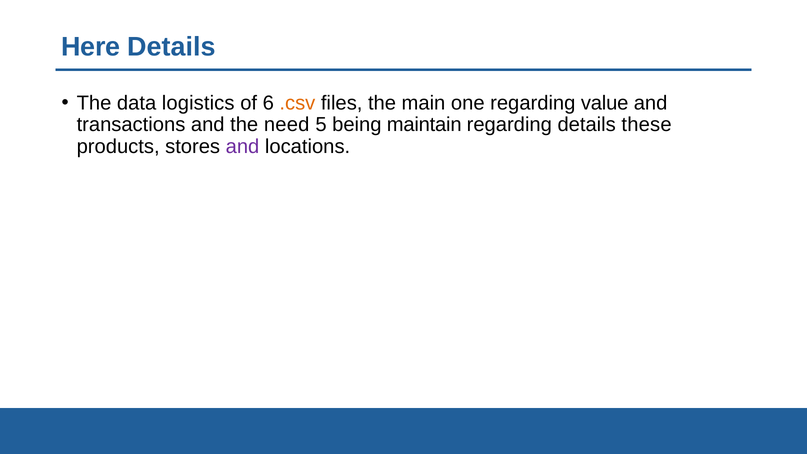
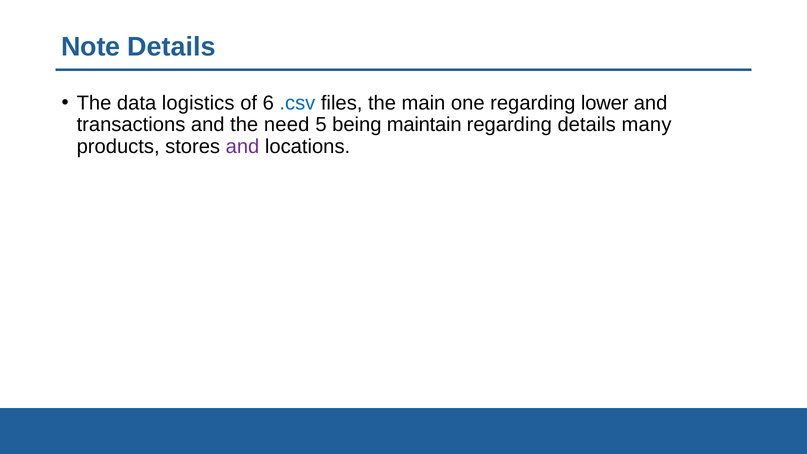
Here: Here -> Note
.csv colour: orange -> blue
value: value -> lower
these: these -> many
